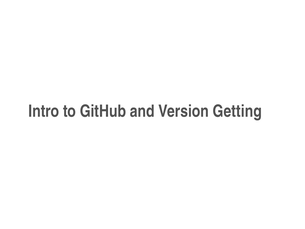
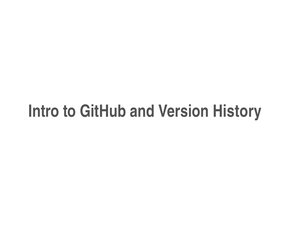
Getting: Getting -> History
